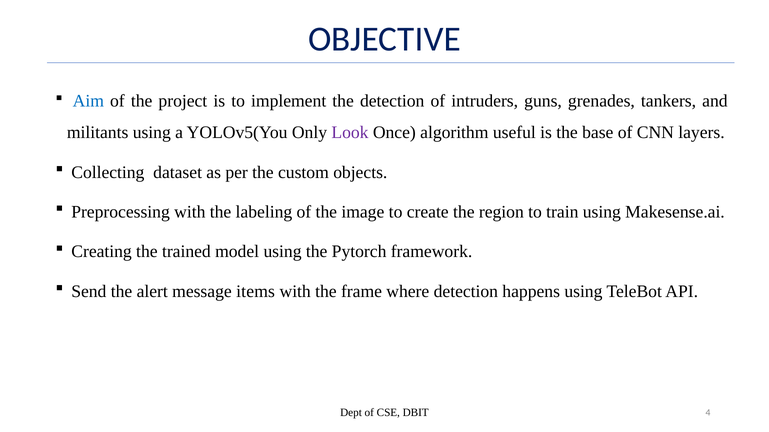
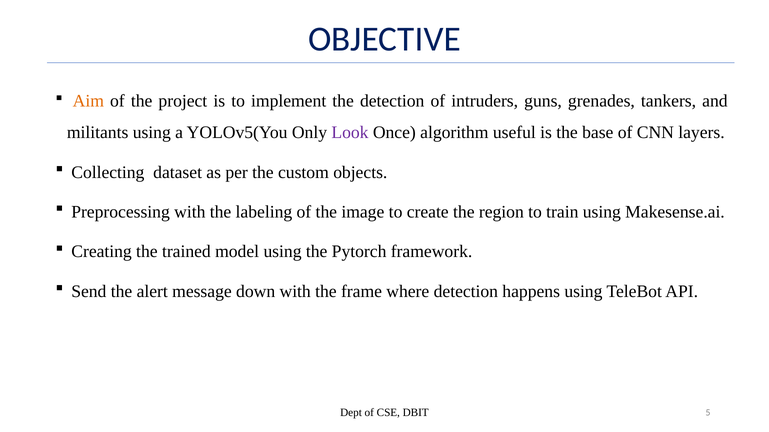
Aim colour: blue -> orange
items: items -> down
4: 4 -> 5
